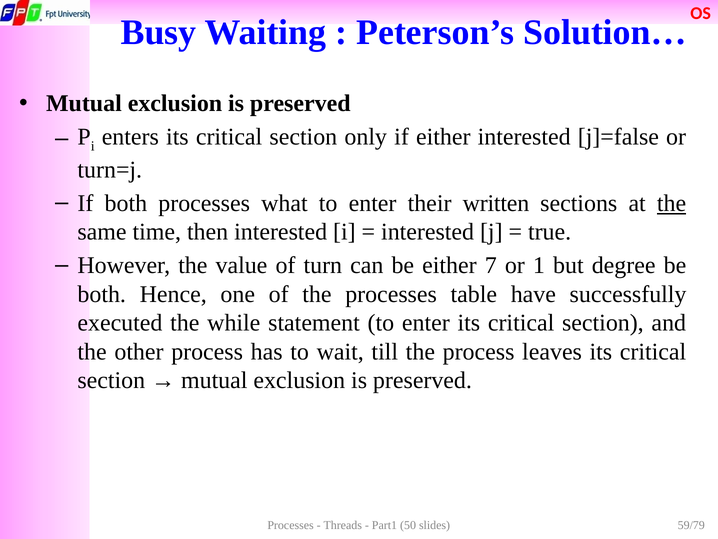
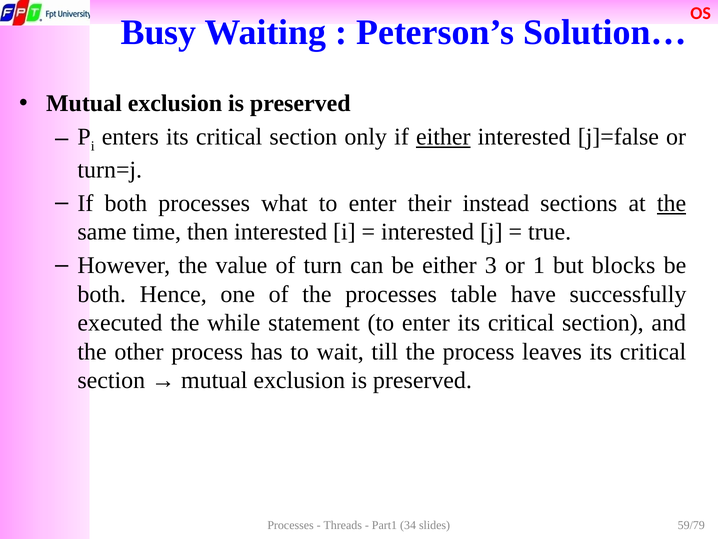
either at (443, 137) underline: none -> present
written: written -> instead
7: 7 -> 3
degree: degree -> blocks
50: 50 -> 34
